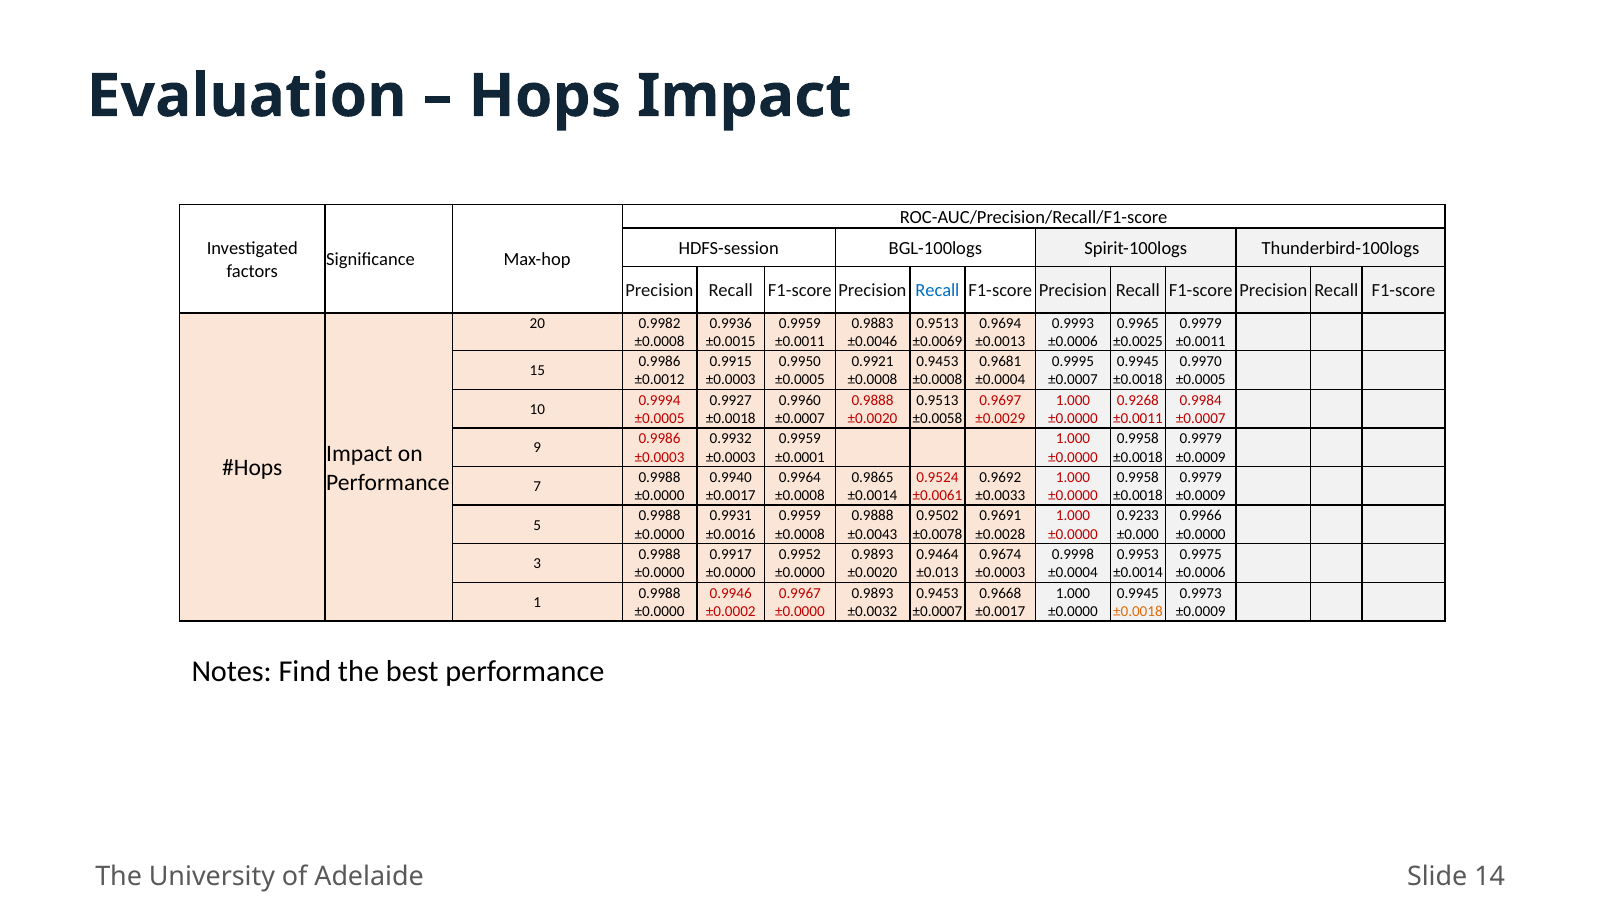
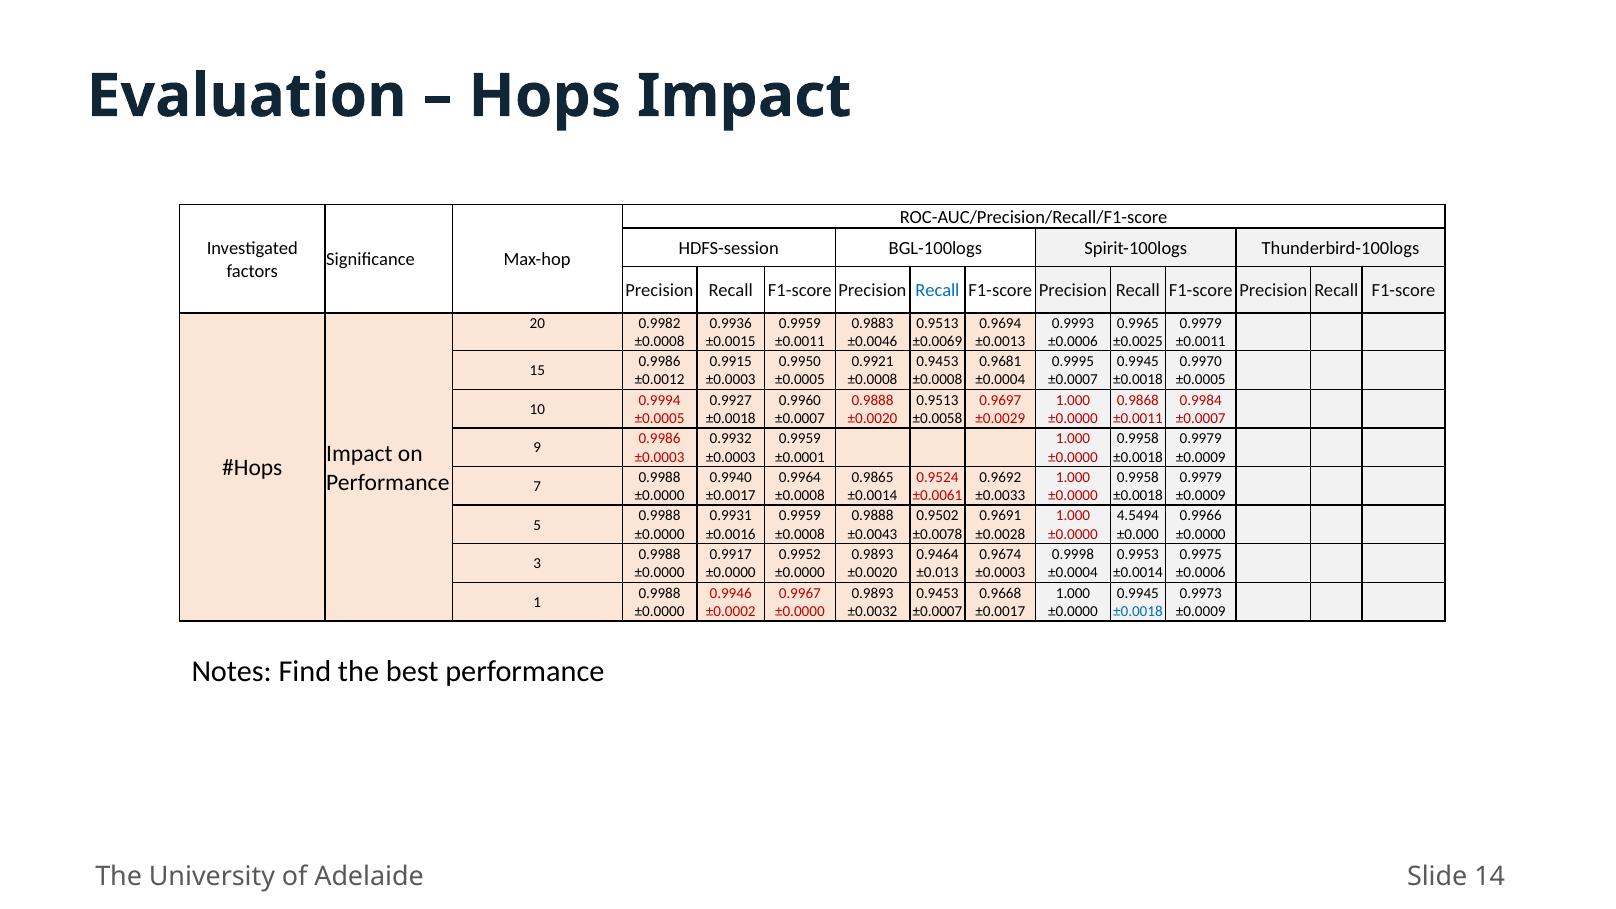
0.9268: 0.9268 -> 0.9868
0.9233: 0.9233 -> 4.5494
±0.0018 at (1138, 612) colour: orange -> blue
